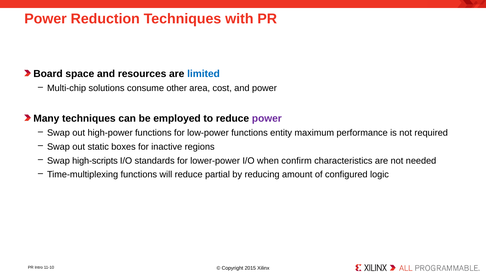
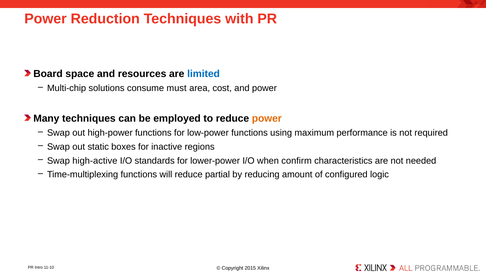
other: other -> must
power at (267, 118) colour: purple -> orange
entity: entity -> using
high-scripts: high-scripts -> high-active
